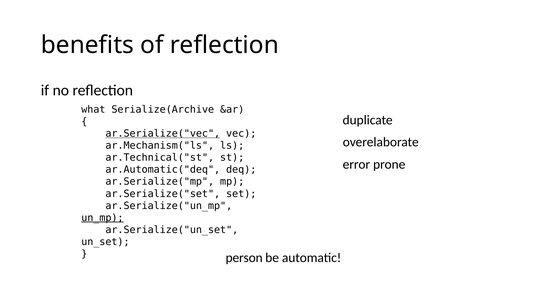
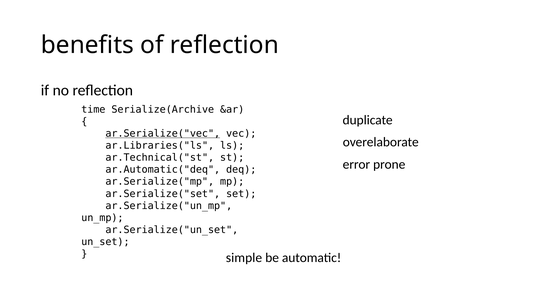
what: what -> time
ar.Mechanism("ls: ar.Mechanism("ls -> ar.Libraries("ls
un_mp underline: present -> none
person: person -> simple
